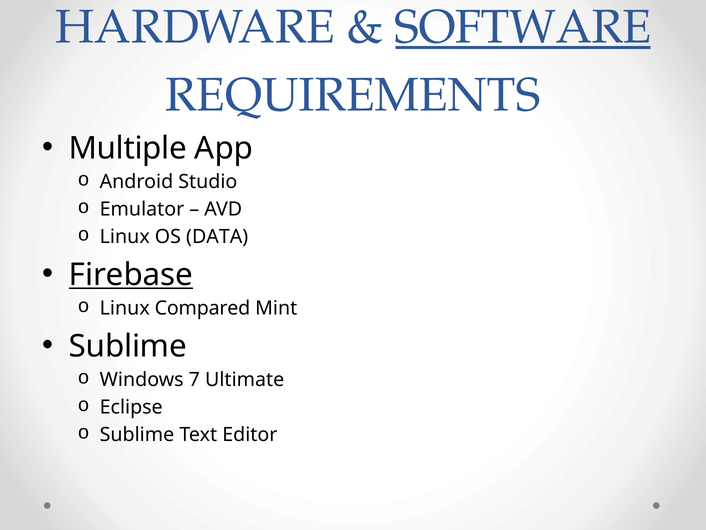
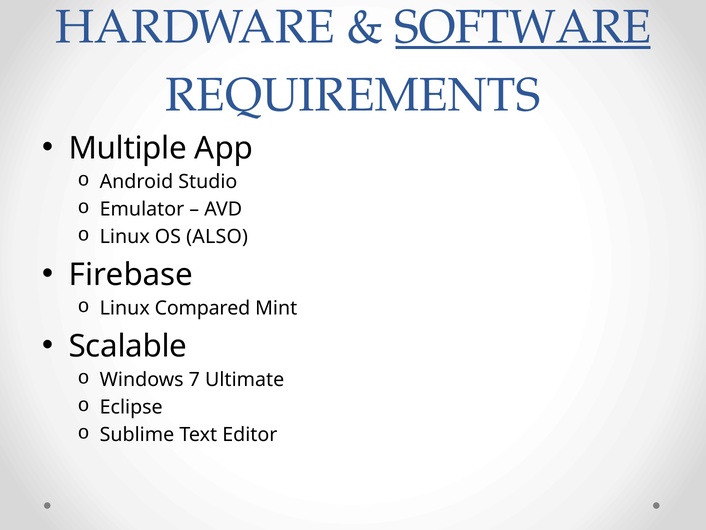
DATA: DATA -> ALSO
Firebase underline: present -> none
Sublime at (128, 346): Sublime -> Scalable
